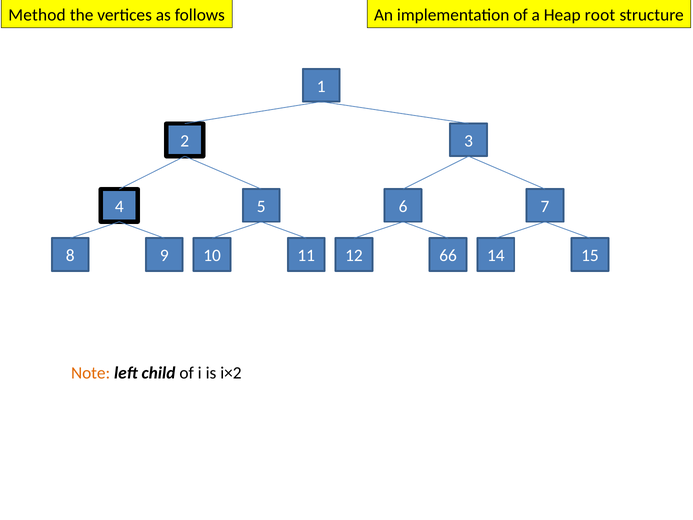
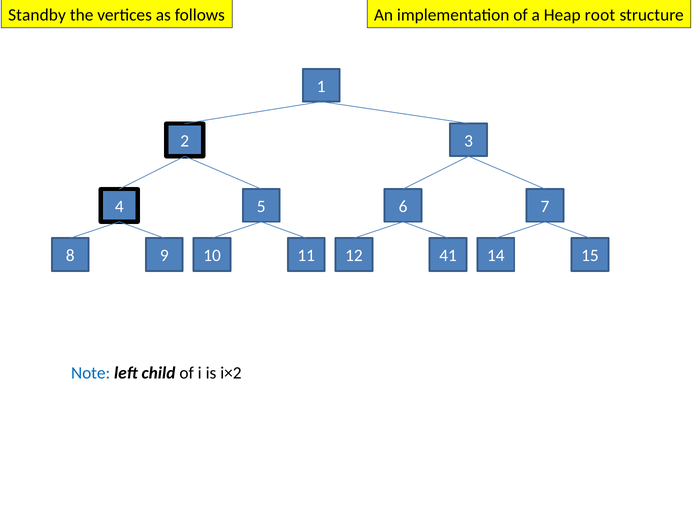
Method: Method -> Standby
66: 66 -> 41
Note colour: orange -> blue
